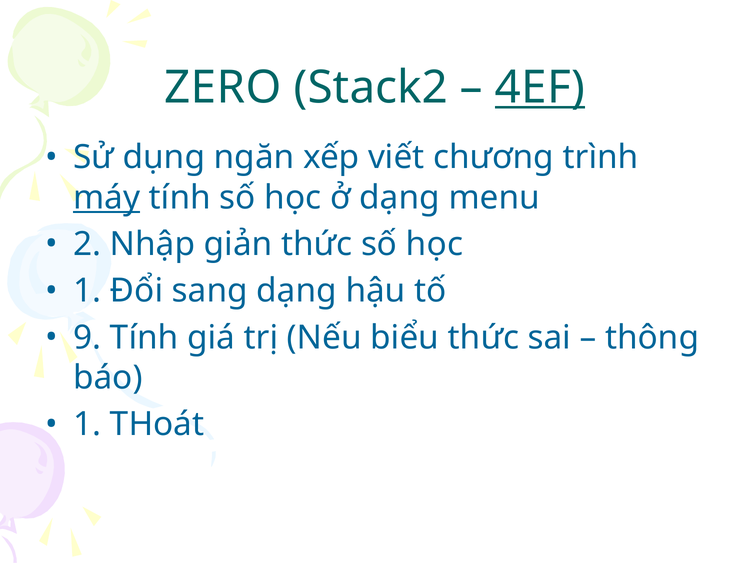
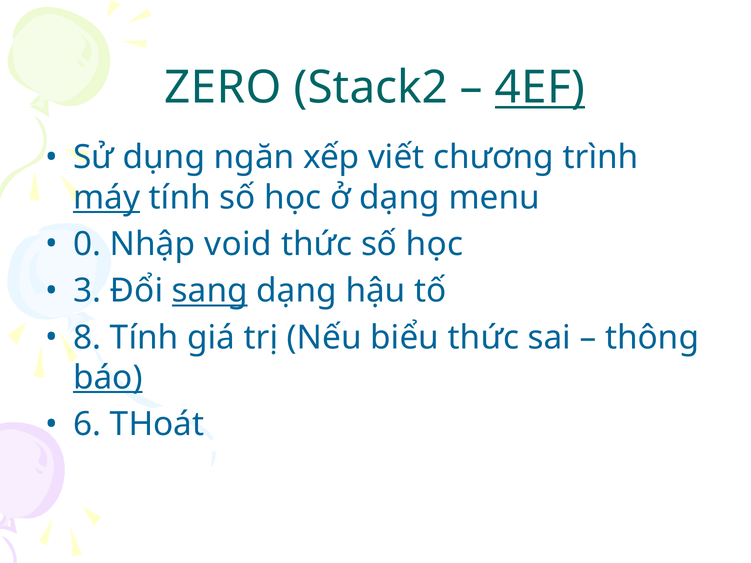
2: 2 -> 0
giản: giản -> void
1 at (87, 291): 1 -> 3
sang underline: none -> present
9: 9 -> 8
báo underline: none -> present
1 at (87, 425): 1 -> 6
